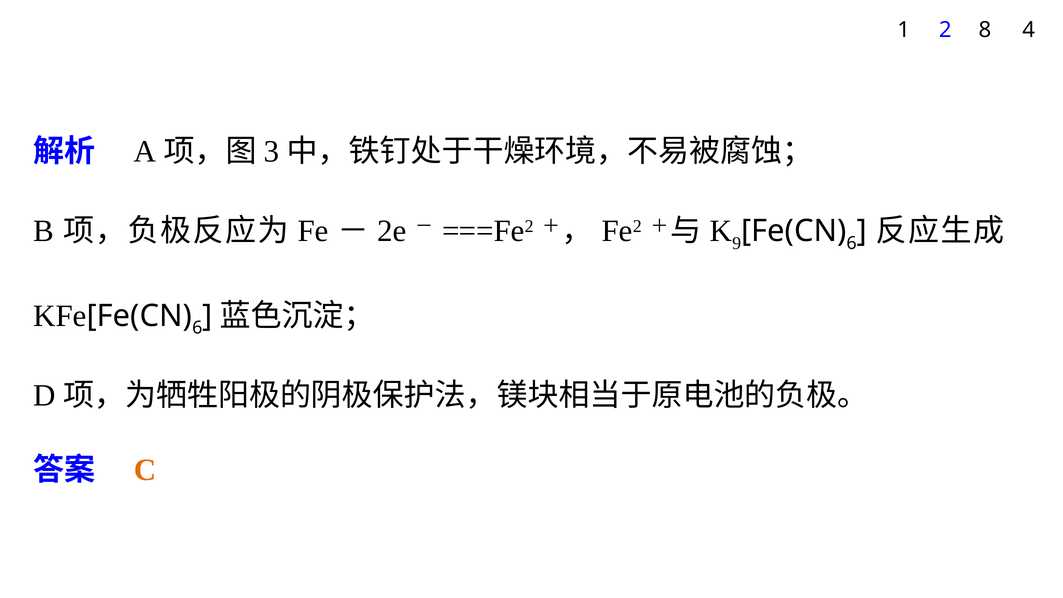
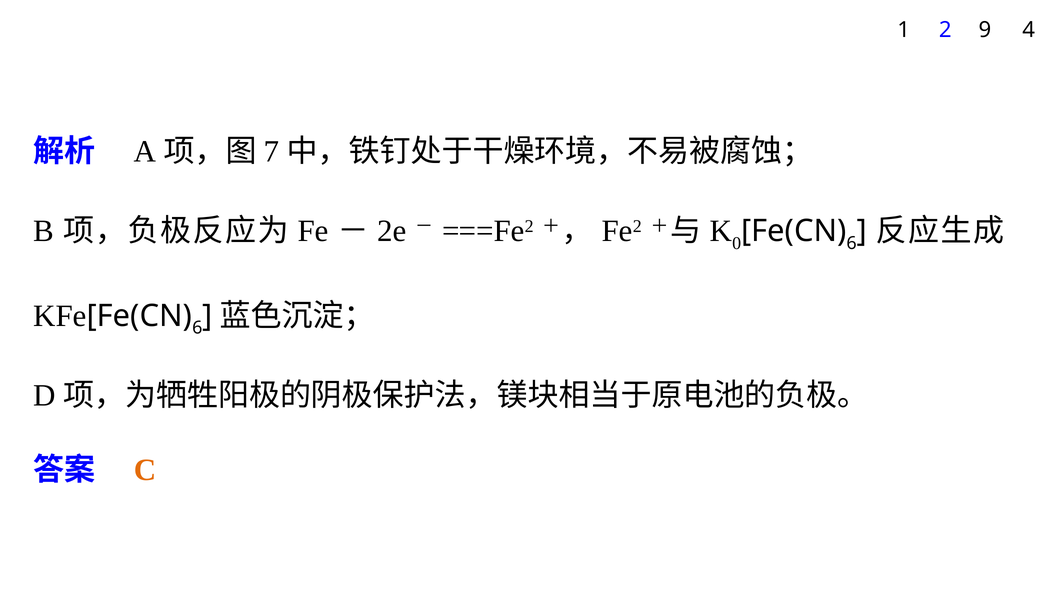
8: 8 -> 9
3: 3 -> 7
9: 9 -> 0
